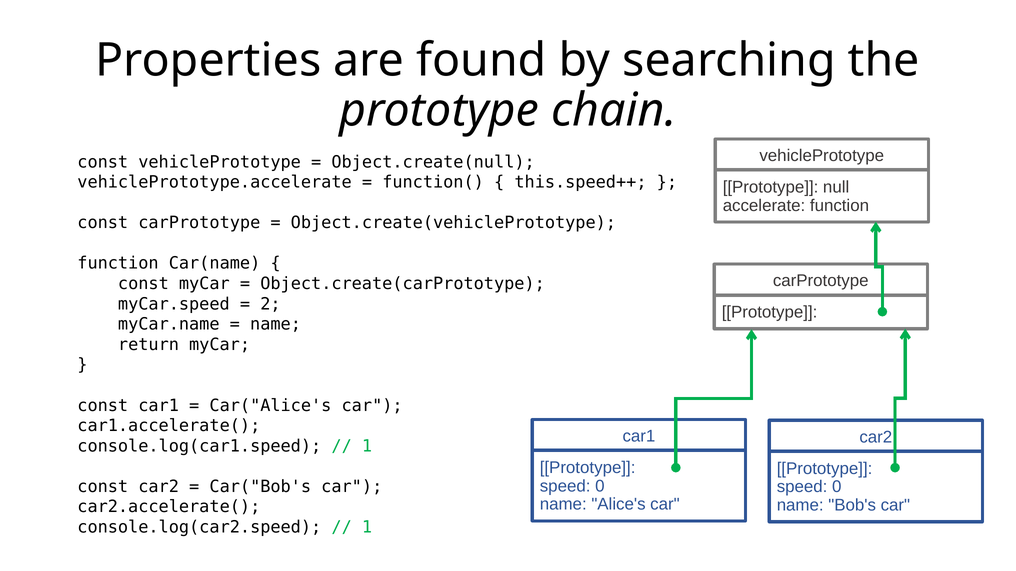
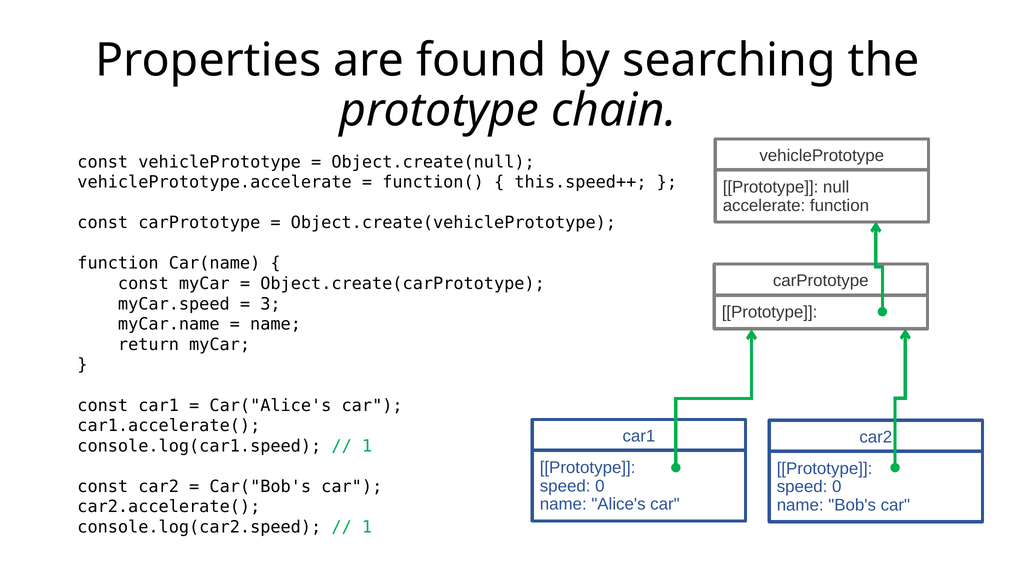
2: 2 -> 3
